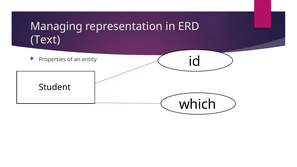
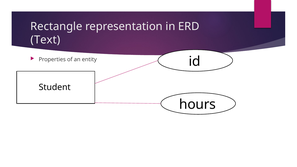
Managing: Managing -> Rectangle
which: which -> hours
